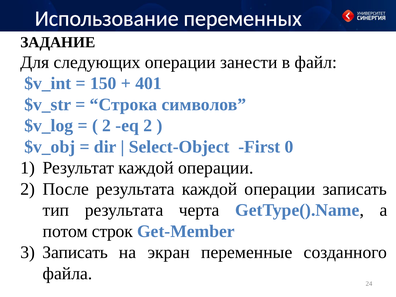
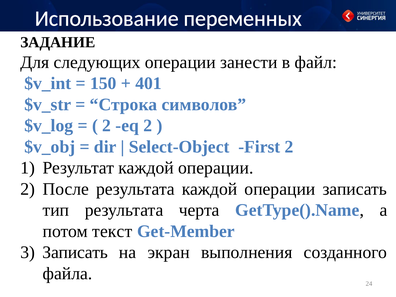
First 0: 0 -> 2
строк: строк -> текст
переменные: переменные -> выполнения
